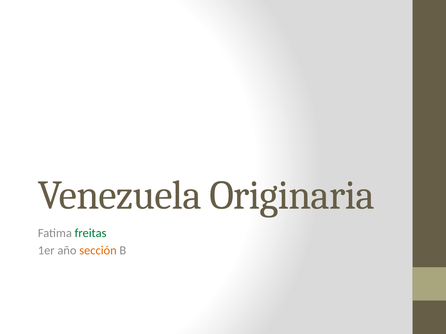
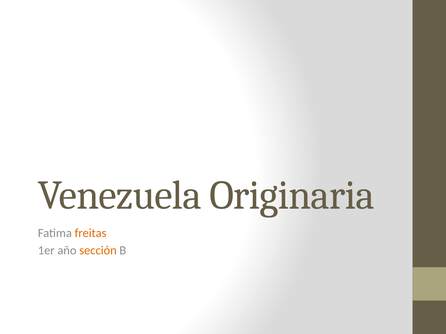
freitas colour: green -> orange
